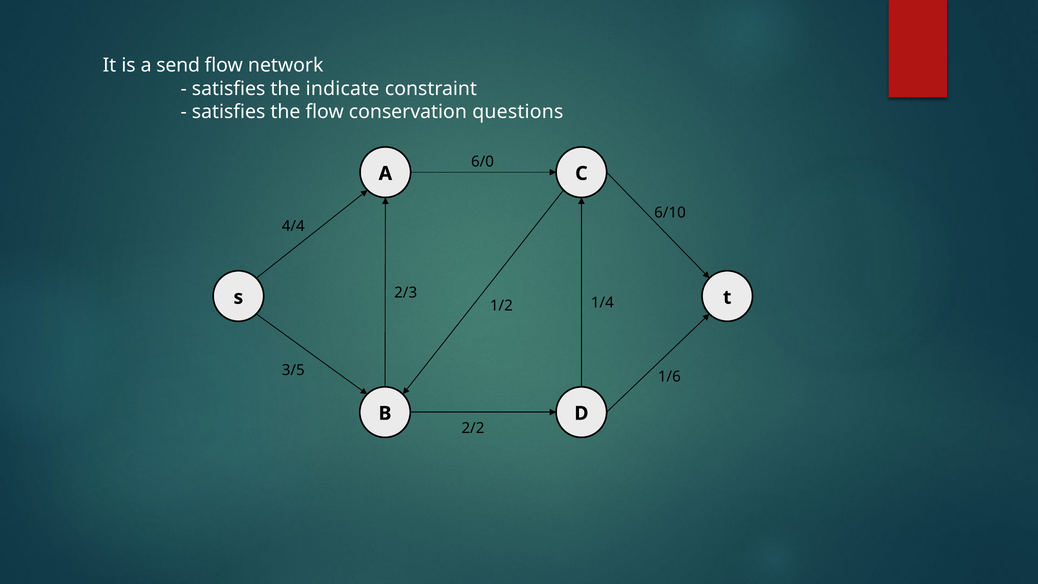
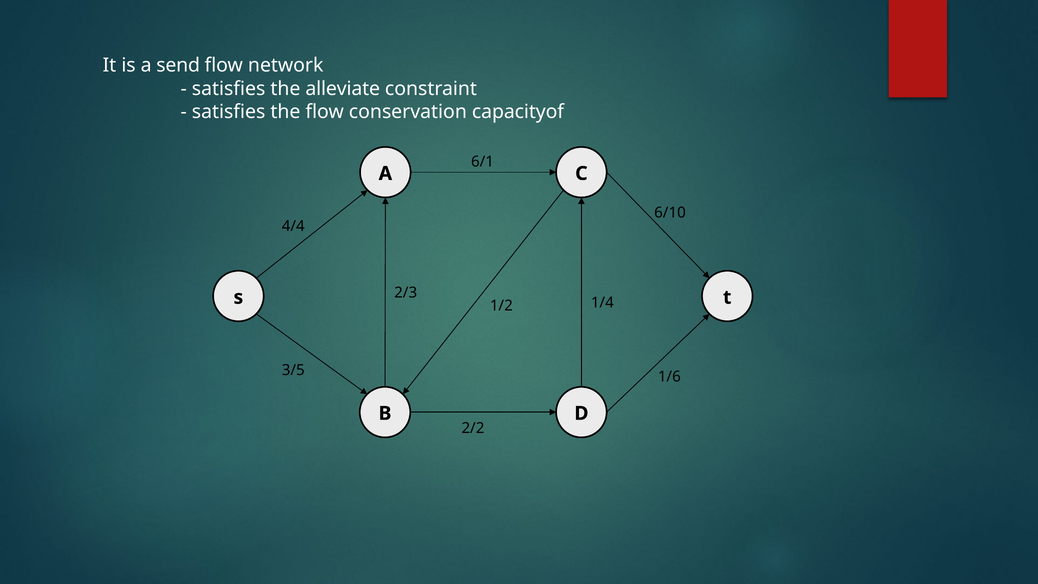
indicate: indicate -> alleviate
questions: questions -> capacityof
6/0: 6/0 -> 6/1
